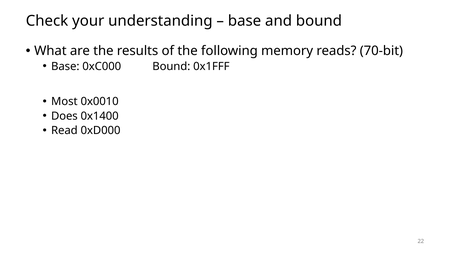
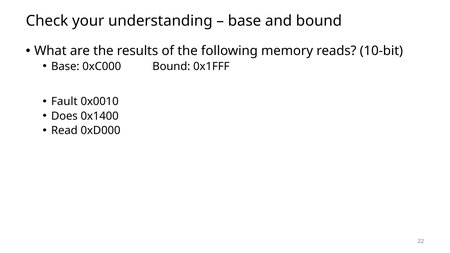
70-bit: 70-bit -> 10-bit
Most: Most -> Fault
